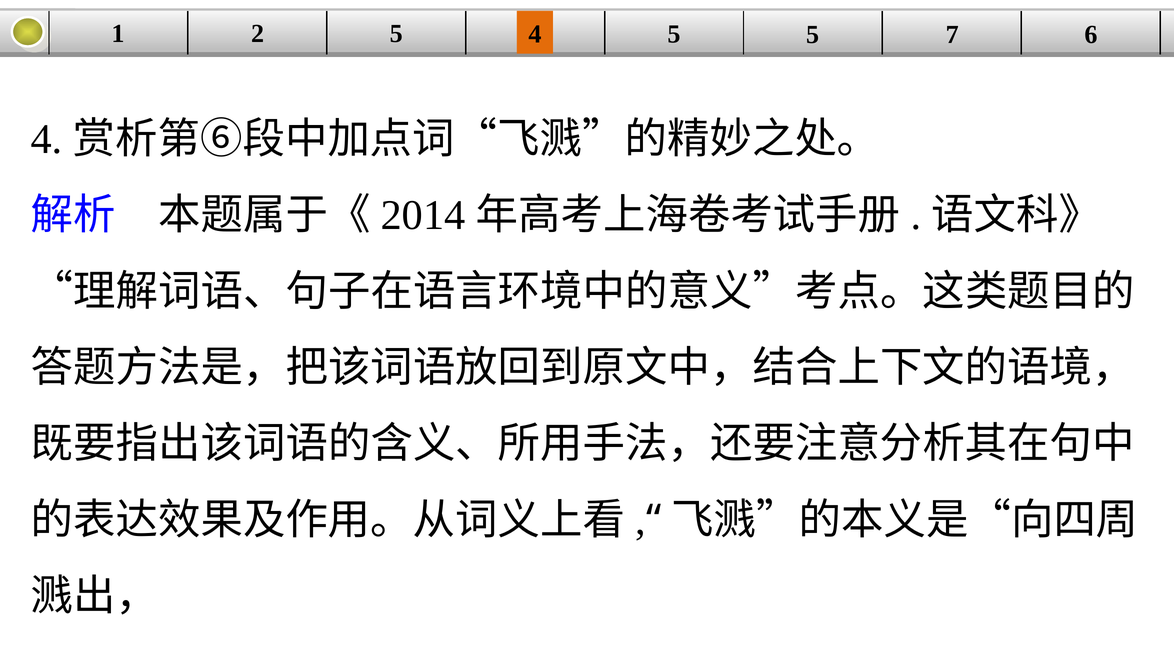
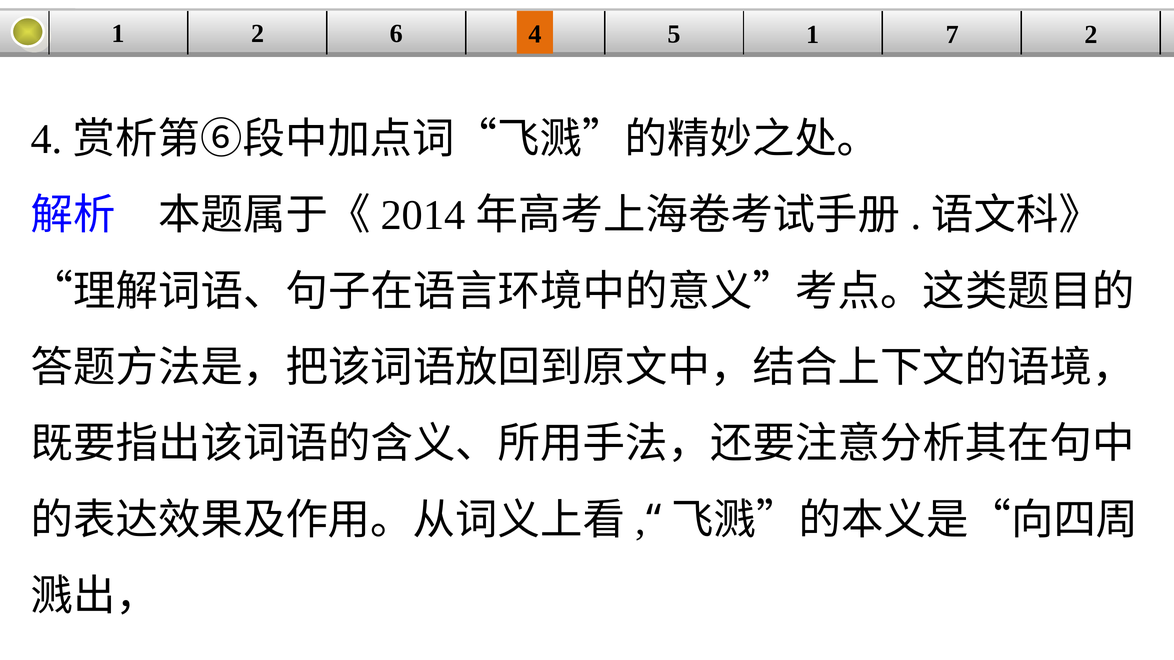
2 5: 5 -> 6
5 5: 5 -> 1
7 6: 6 -> 2
